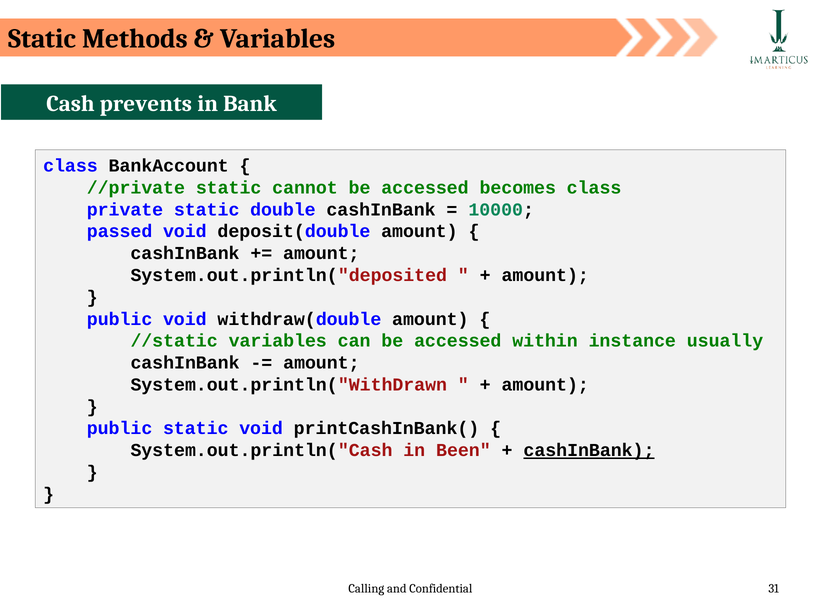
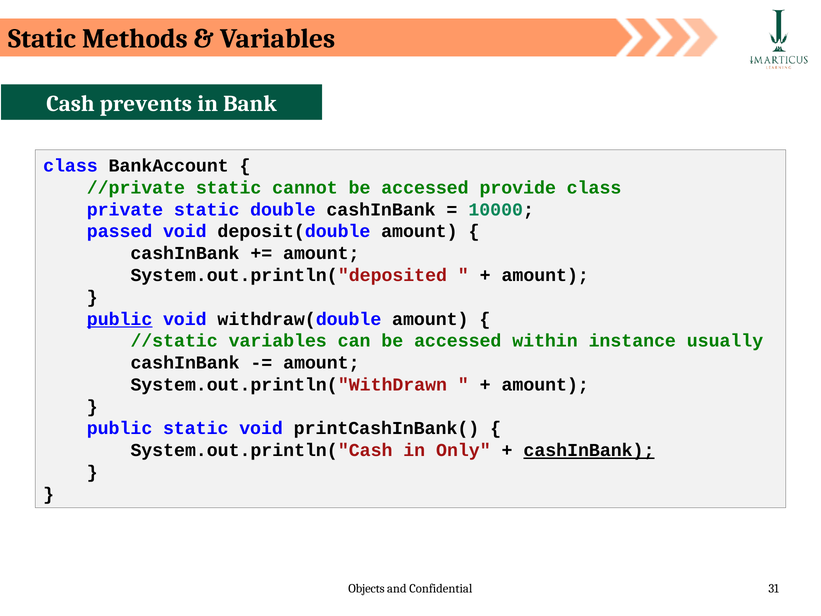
becomes: becomes -> provide
public at (120, 319) underline: none -> present
Been: Been -> Only
Calling: Calling -> Objects
